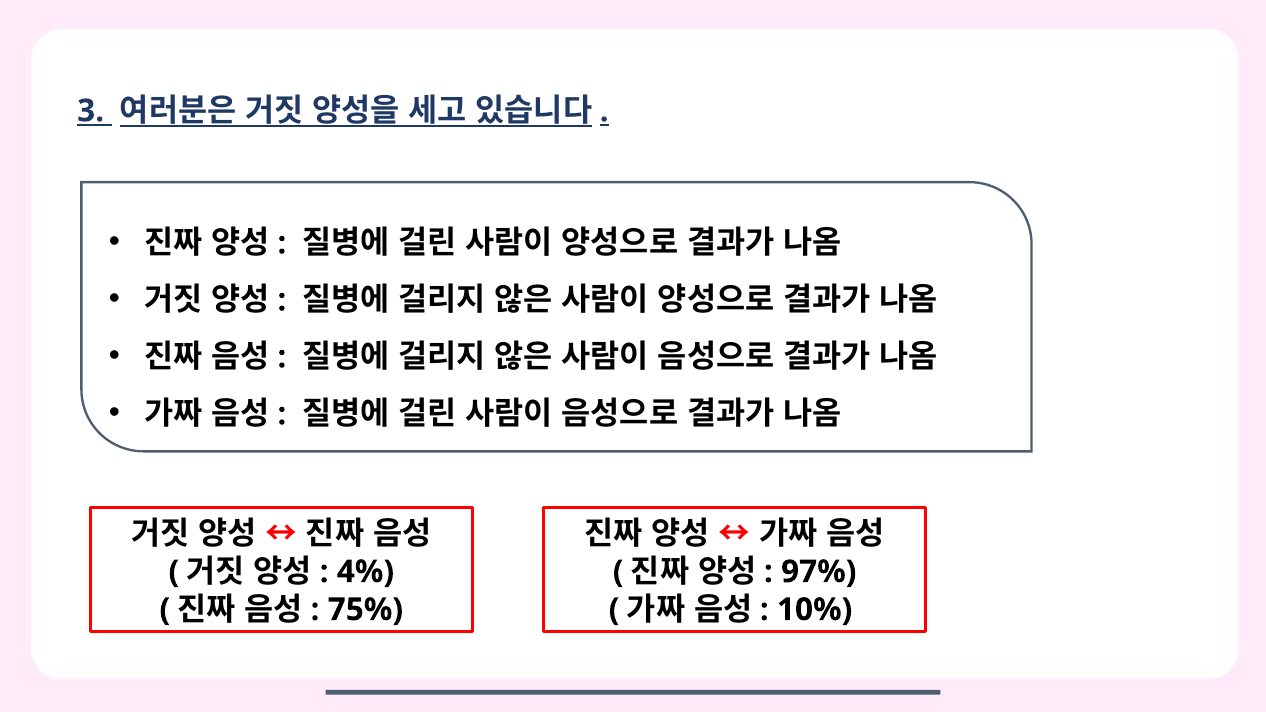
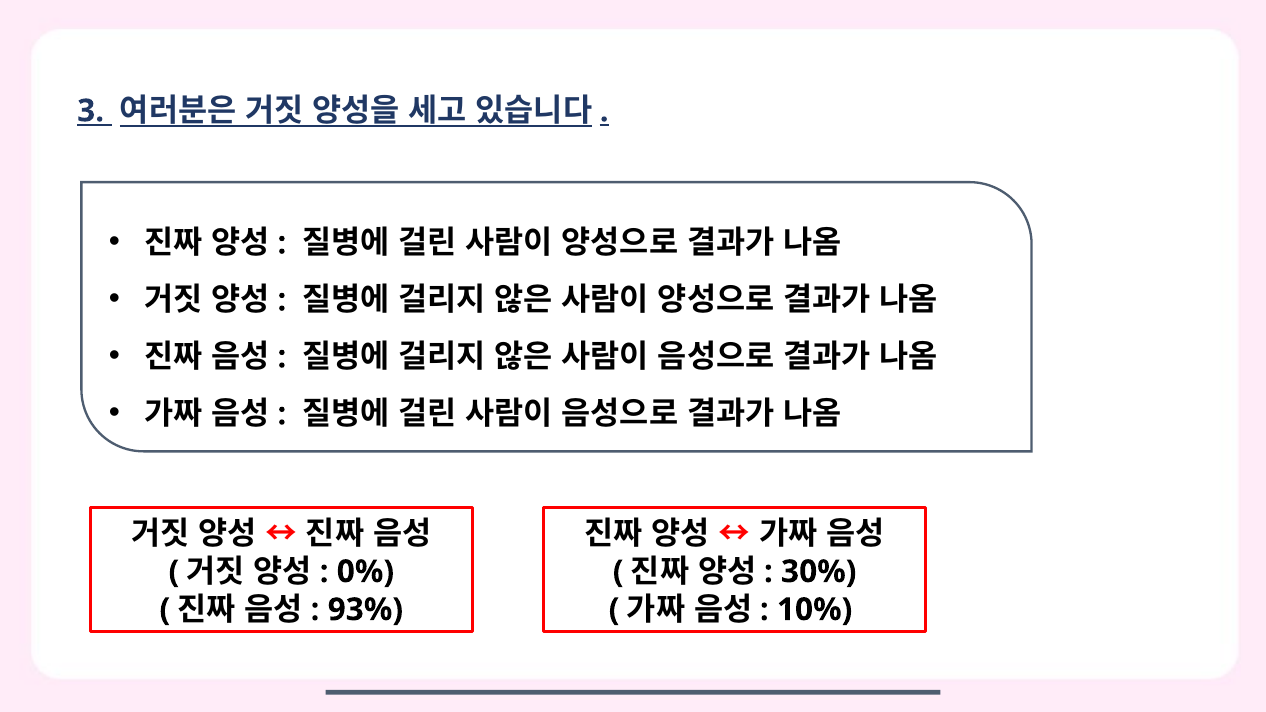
4%: 4% -> 0%
97%: 97% -> 30%
75%: 75% -> 93%
